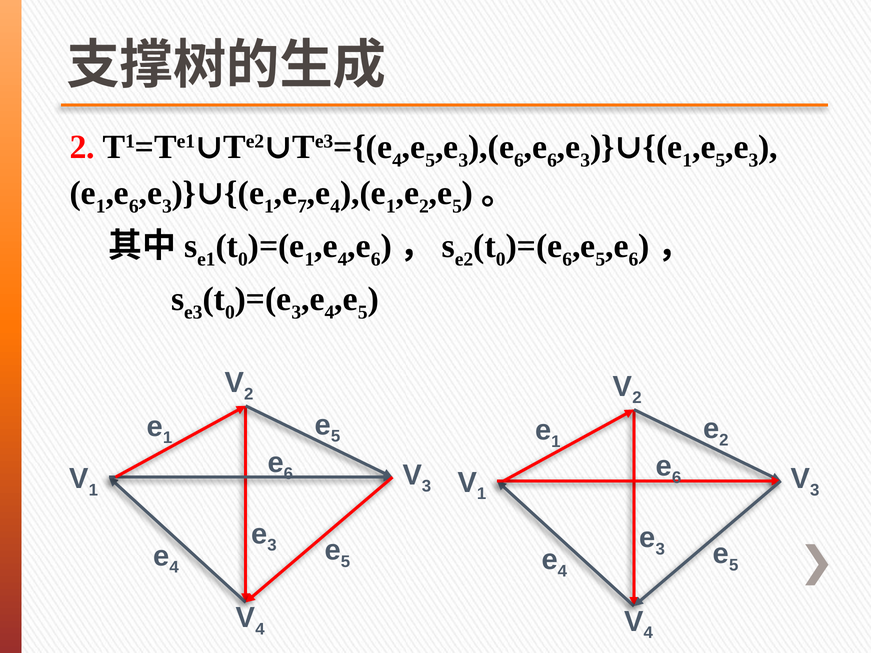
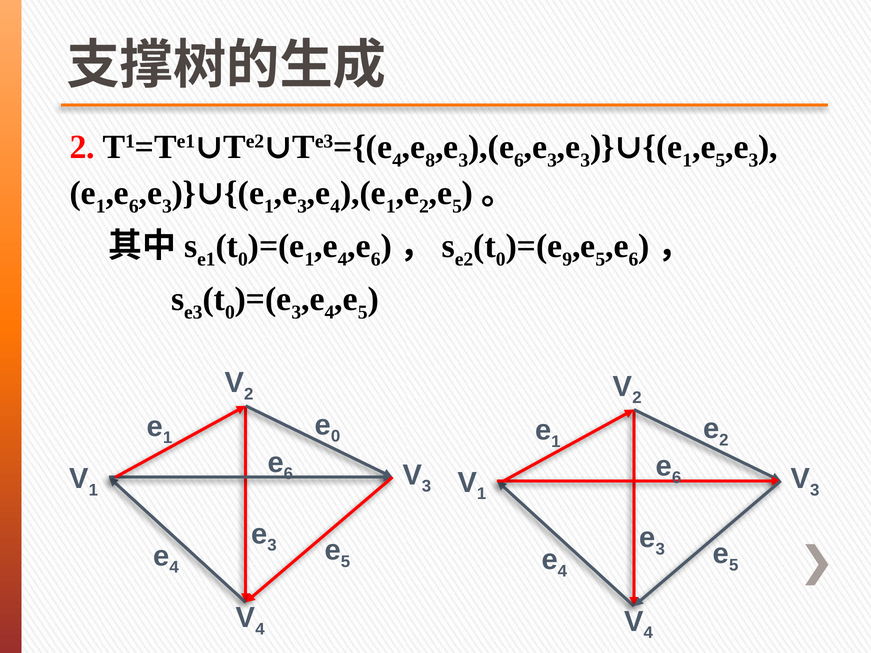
5 at (430, 160): 5 -> 8
6 at (552, 160): 6 -> 3
7 at (302, 206): 7 -> 3
6 at (567, 259): 6 -> 9
5 at (336, 436): 5 -> 0
